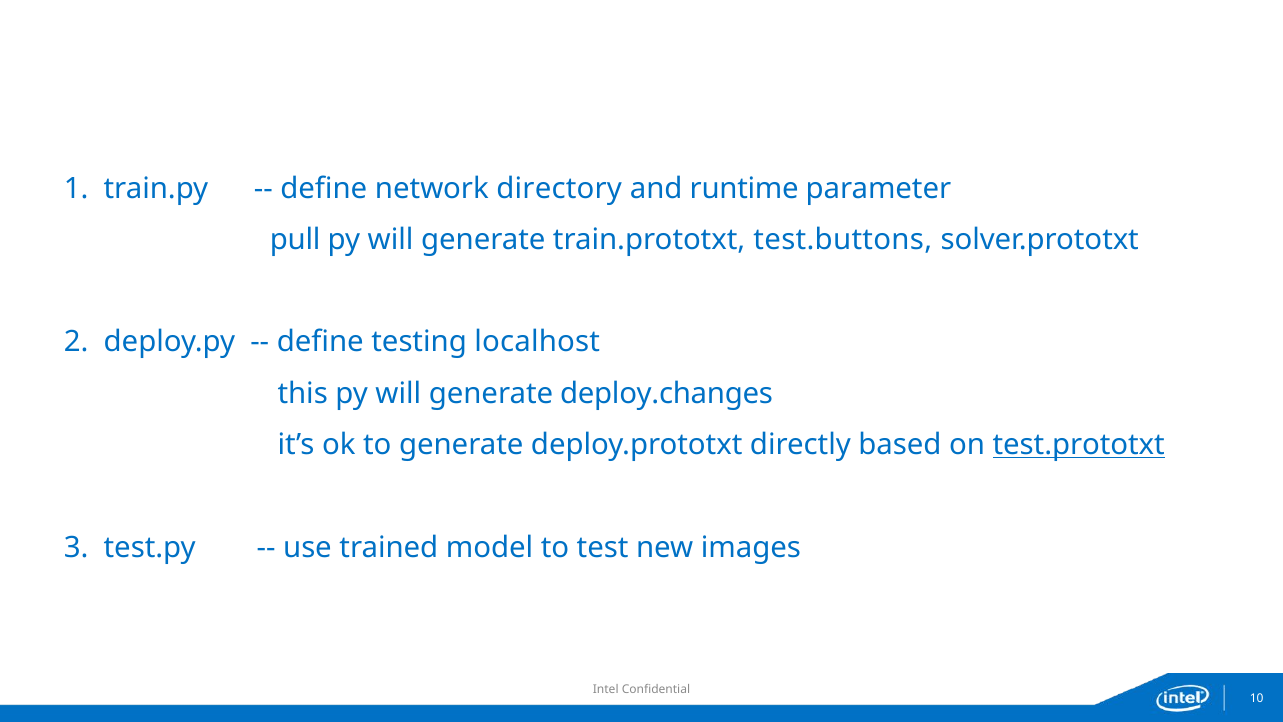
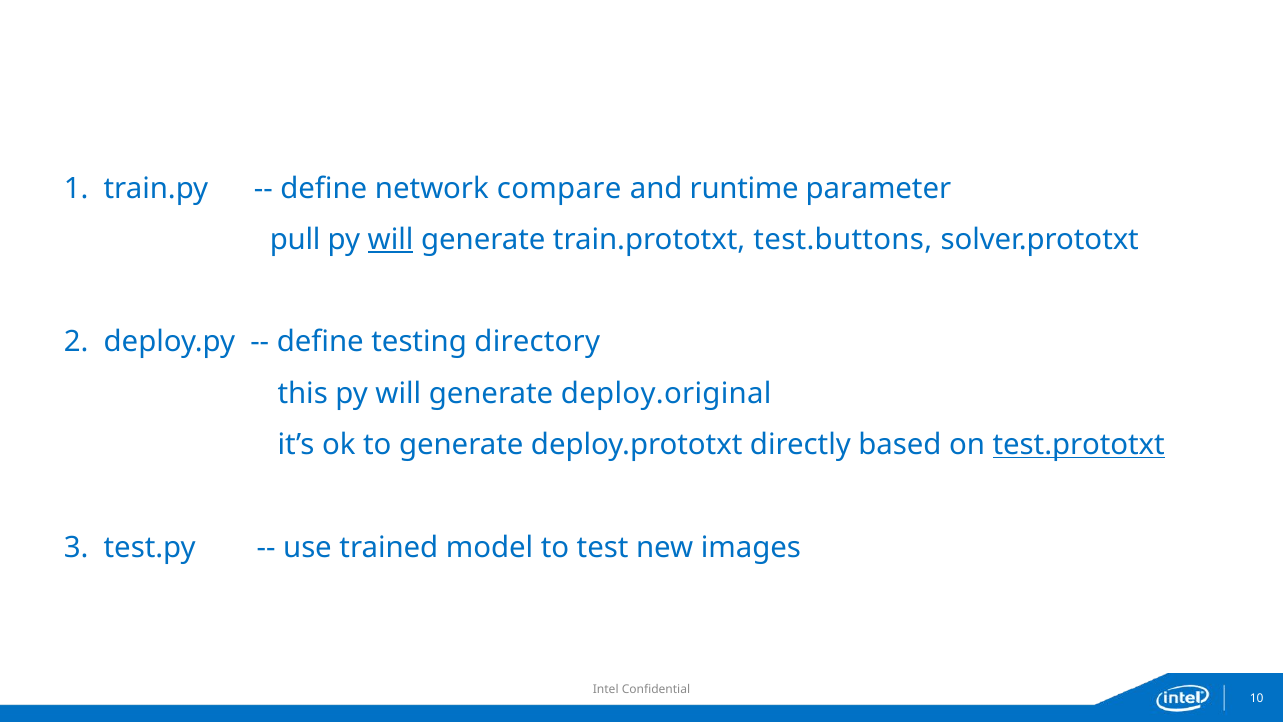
directory: directory -> compare
will at (391, 240) underline: none -> present
localhost: localhost -> directory
deploy.changes: deploy.changes -> deploy.original
